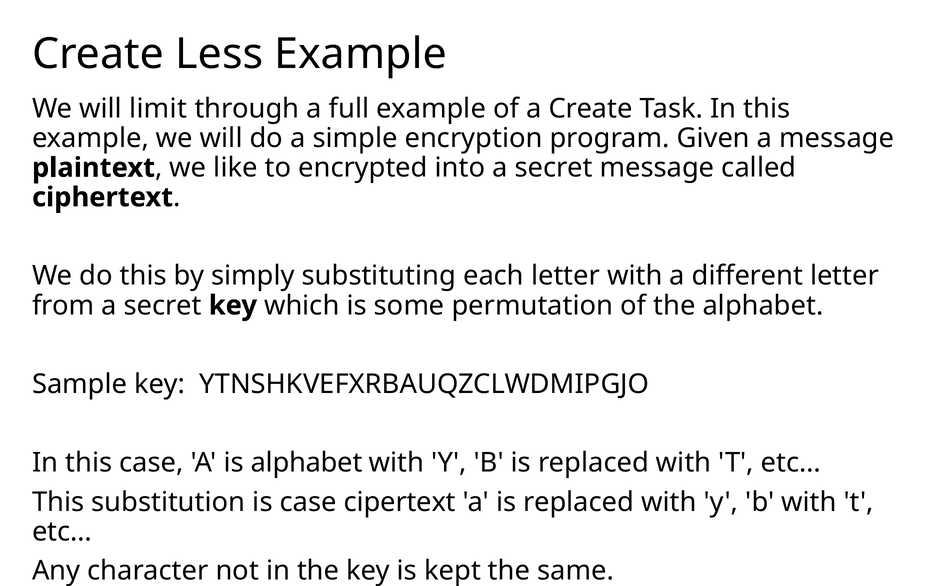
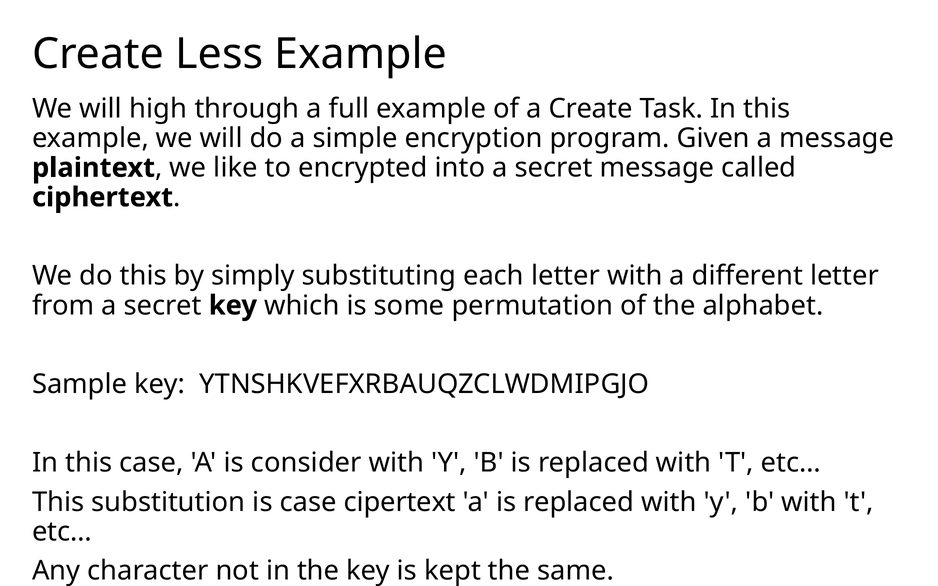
limit: limit -> high
is alphabet: alphabet -> consider
